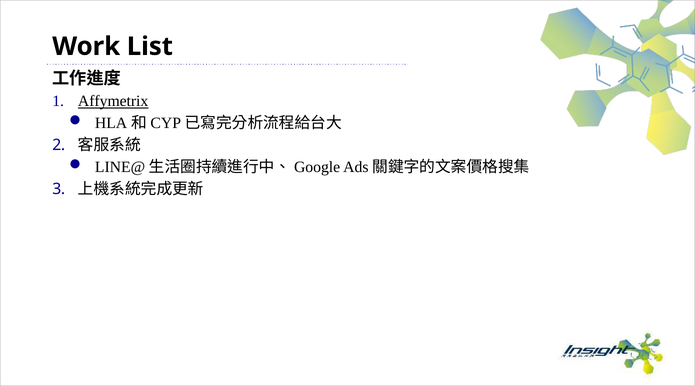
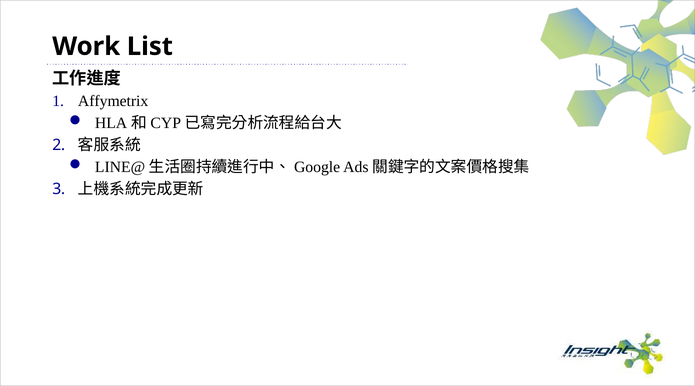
Affymetrix underline: present -> none
